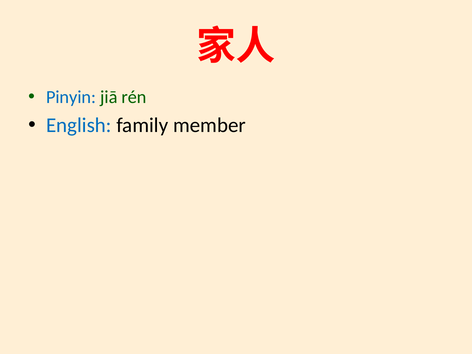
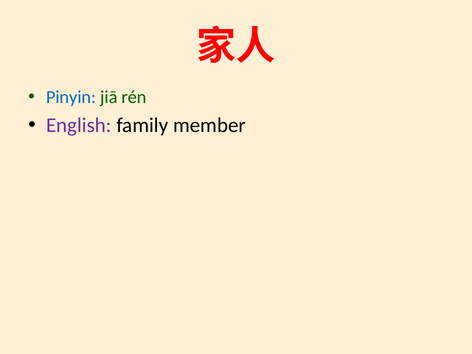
English colour: blue -> purple
